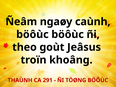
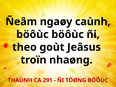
khoâng: khoâng -> nhaøng
